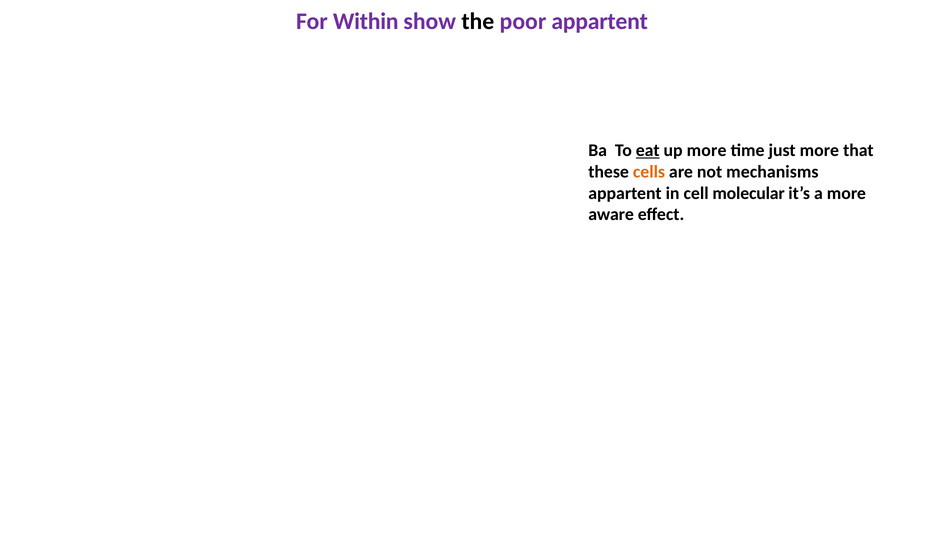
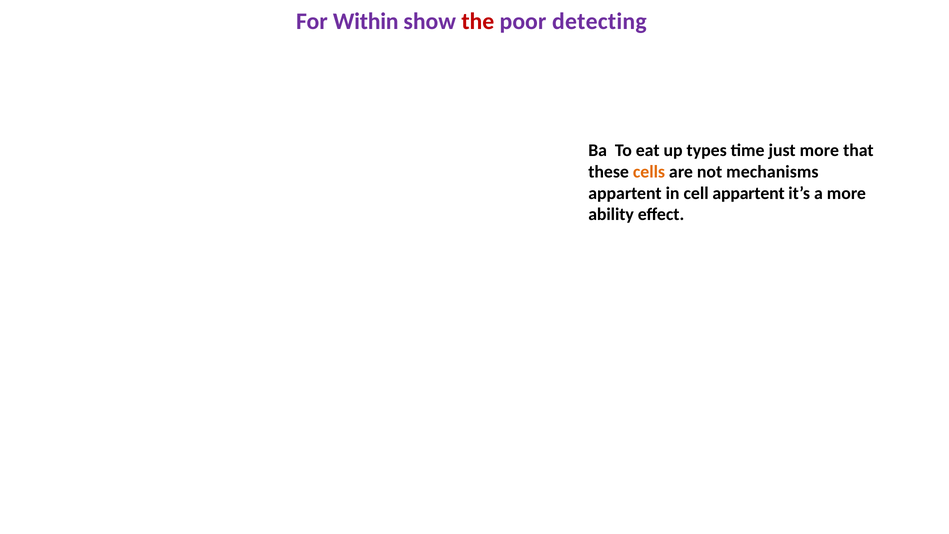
the colour: black -> red
poor appartent: appartent -> detecting
eat underline: present -> none
up more: more -> types
cell molecular: molecular -> appartent
aware: aware -> ability
